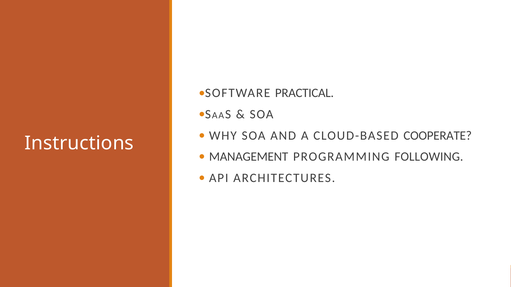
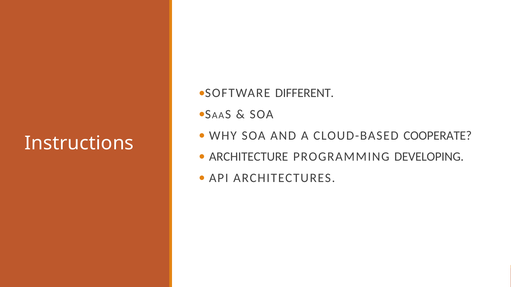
PRACTICAL: PRACTICAL -> DIFFERENT
MANAGEMENT: MANAGEMENT -> ARCHITECTURE
FOLLOWING: FOLLOWING -> DEVELOPING
